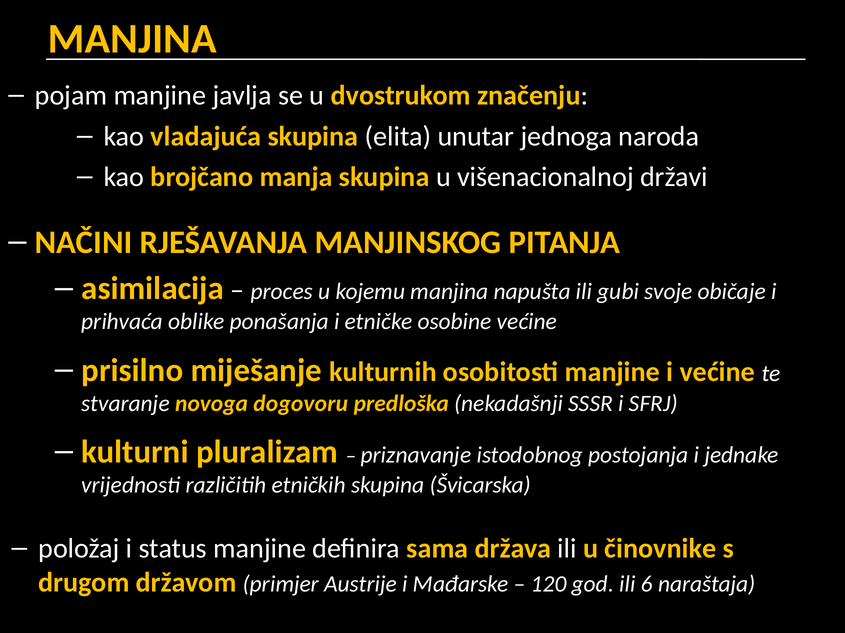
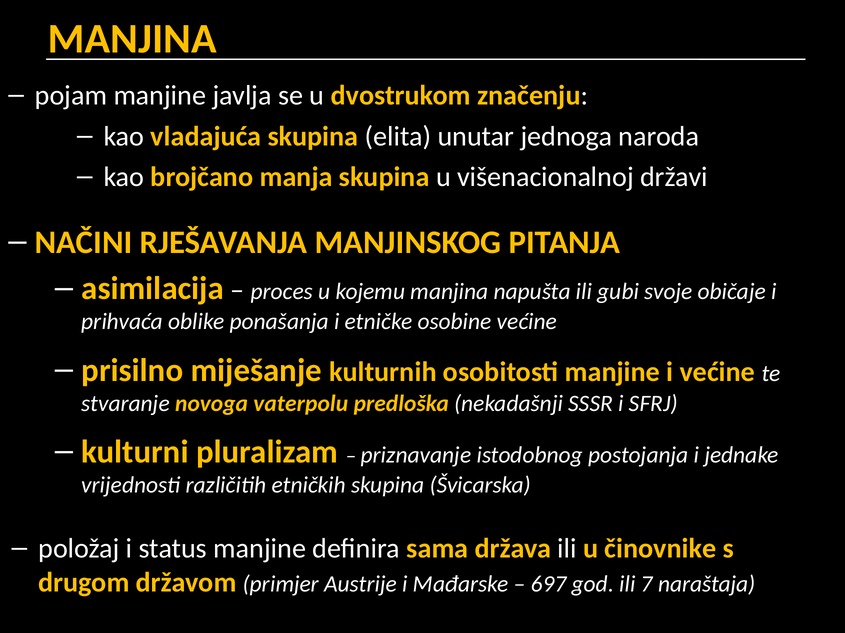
dogovoru: dogovoru -> vaterpolu
120: 120 -> 697
6: 6 -> 7
